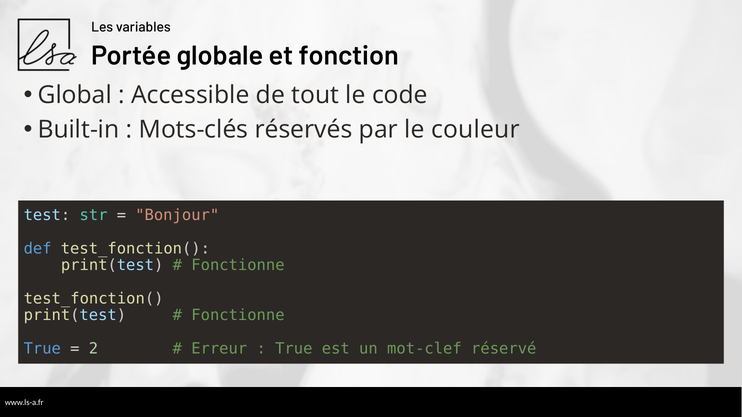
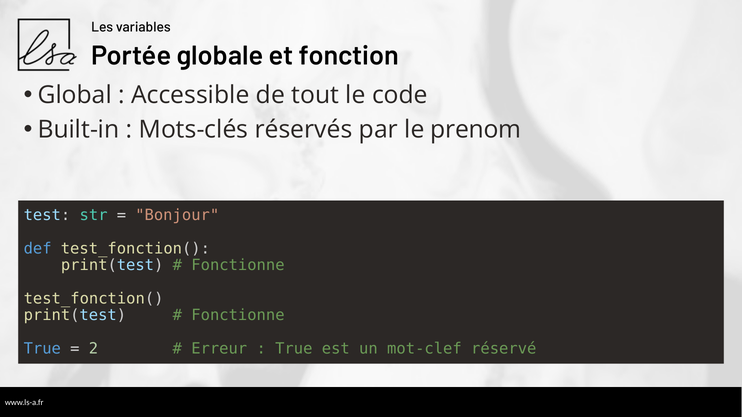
couleur: couleur -> prenom
